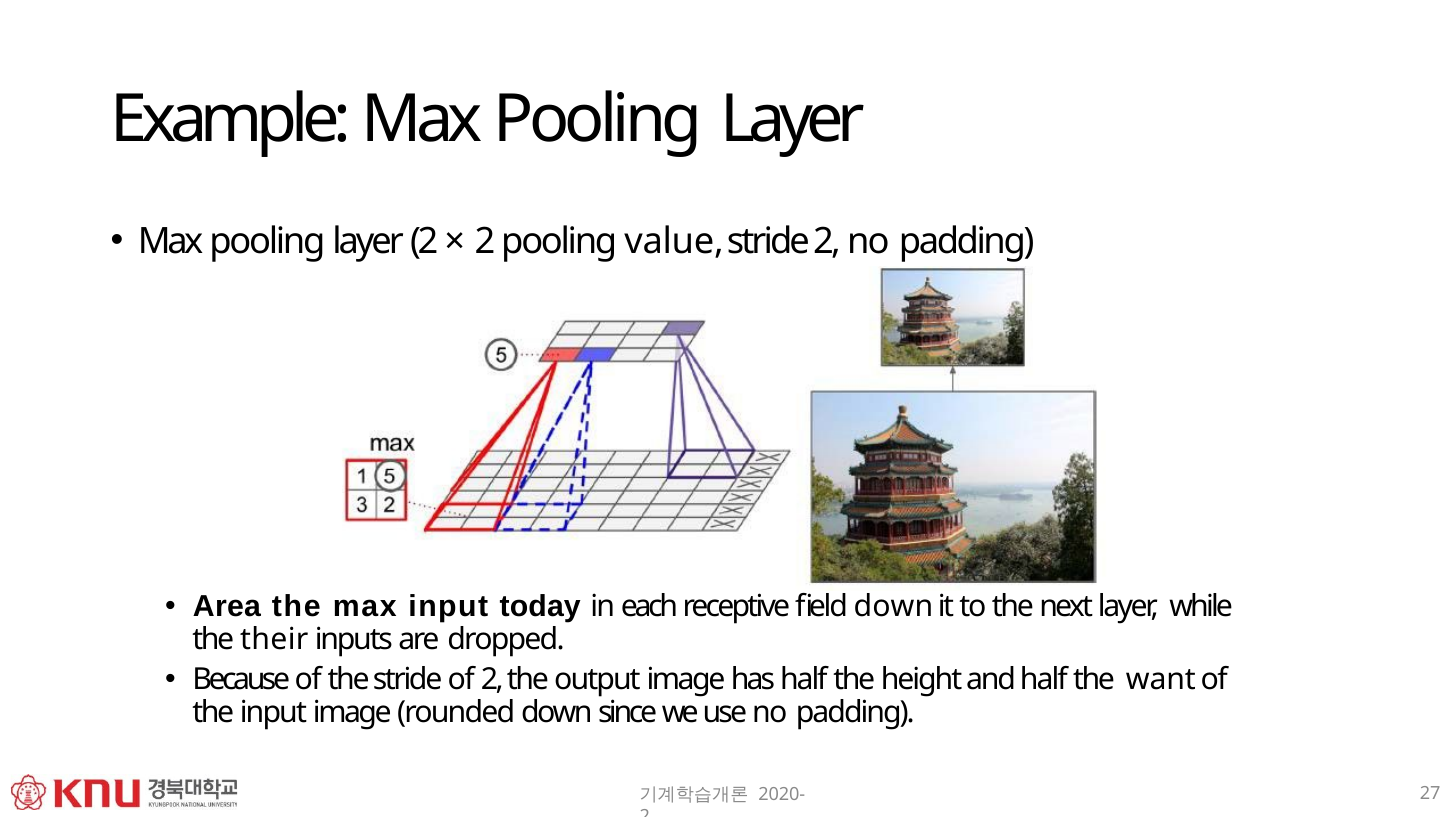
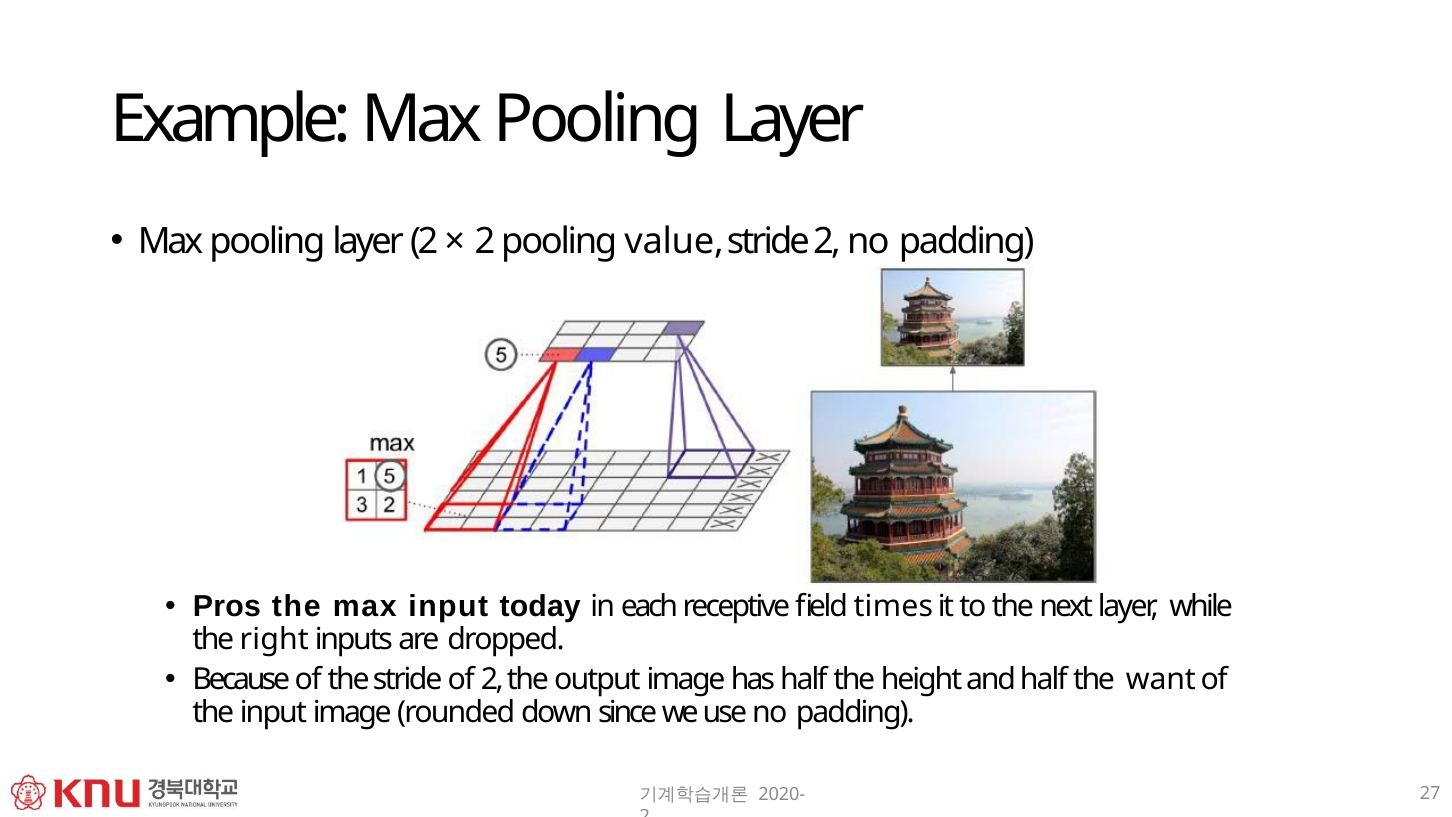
Area: Area -> Pros
field down: down -> times
their: their -> right
